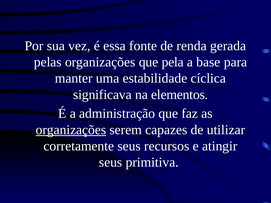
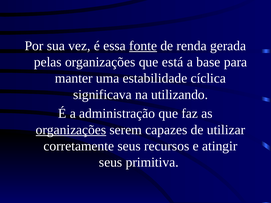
fonte underline: none -> present
pela: pela -> está
elementos: elementos -> utilizando
